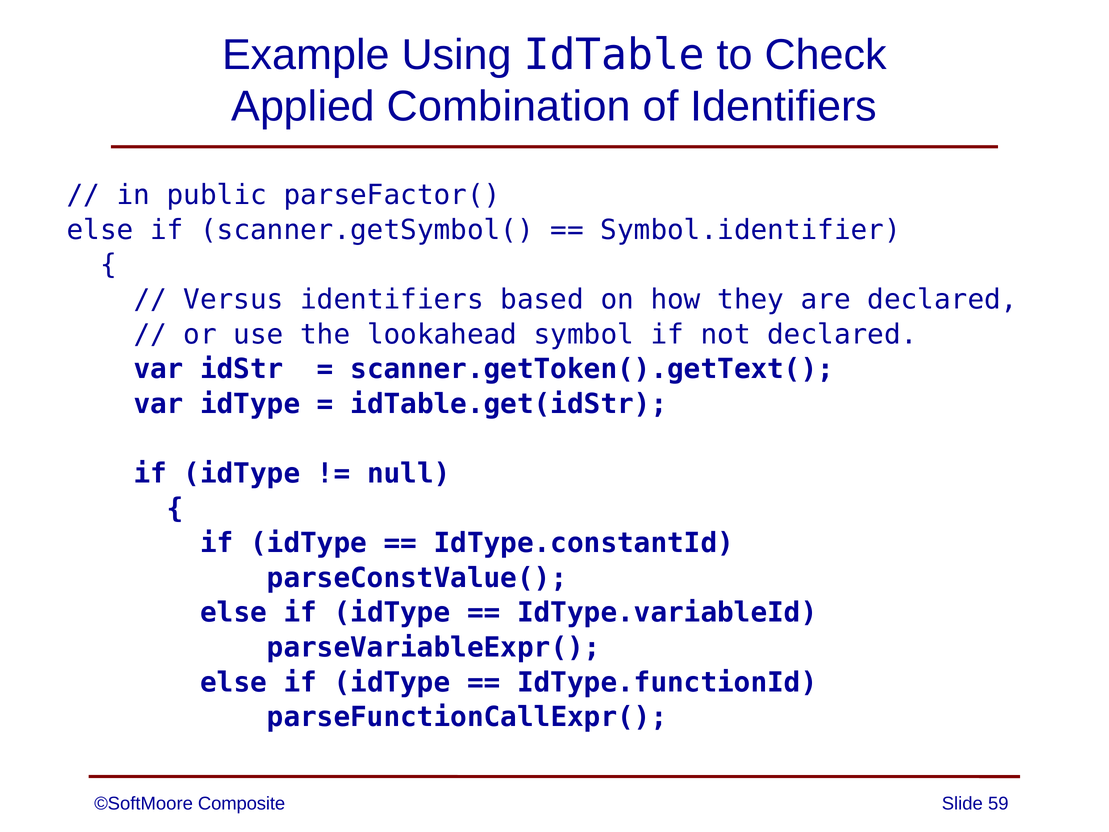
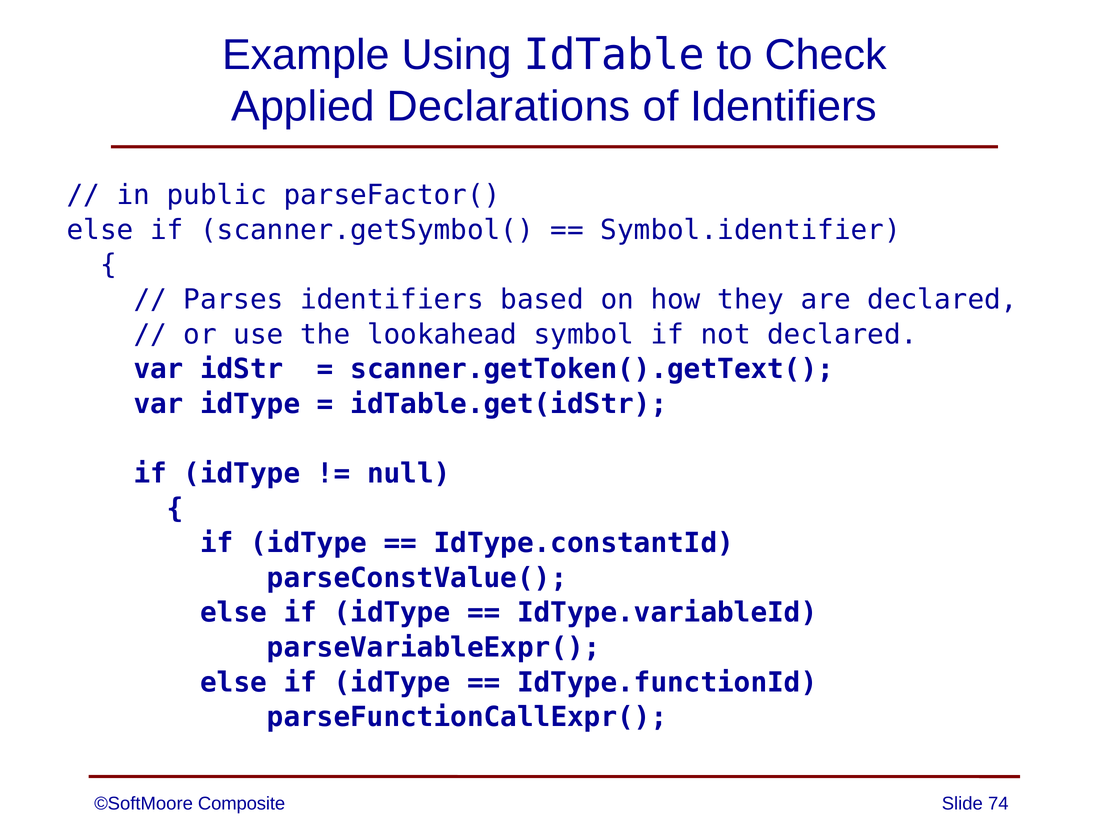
Combination: Combination -> Declarations
Versus: Versus -> Parses
59: 59 -> 74
